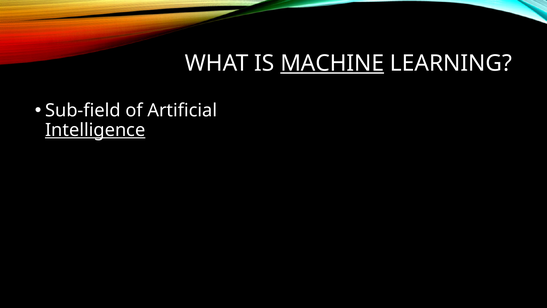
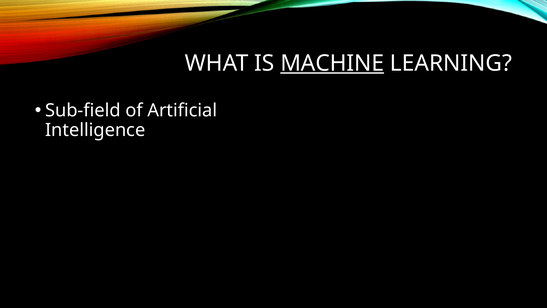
Intelligence underline: present -> none
